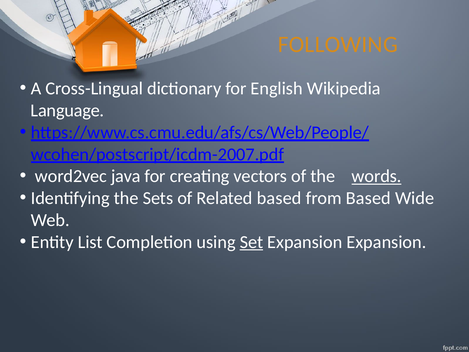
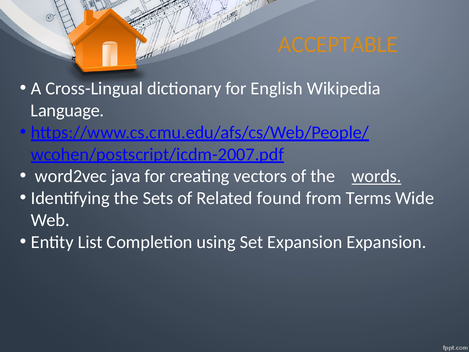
FOLLOWING: FOLLOWING -> ACCEPTABLE
Related based: based -> found
from Based: Based -> Terms
Set underline: present -> none
